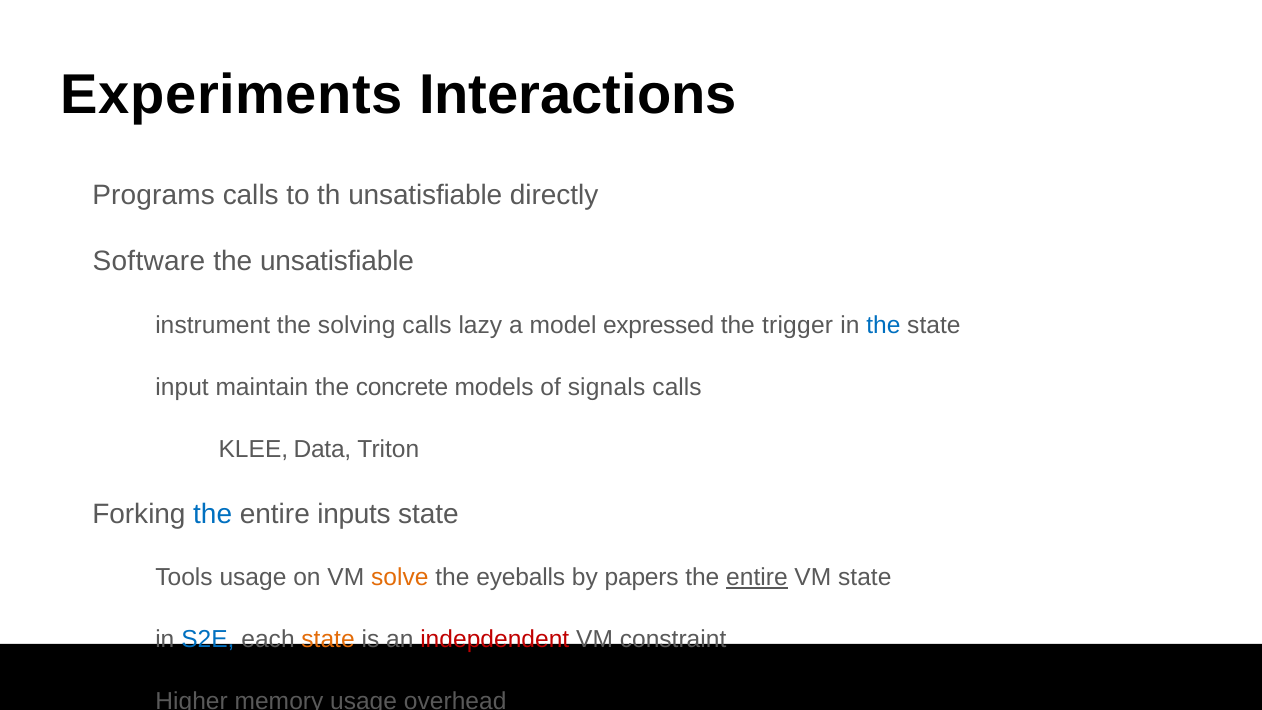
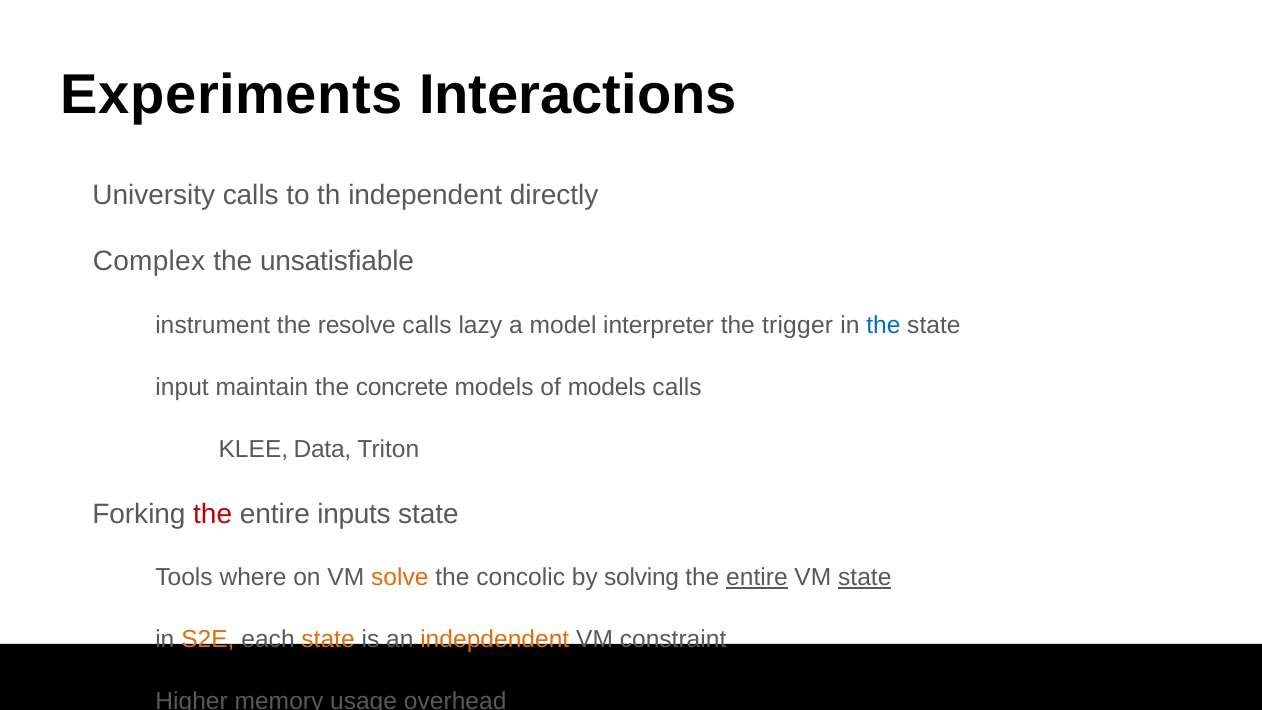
Programs: Programs -> University
th unsatisfiable: unsatisfiable -> independent
Software: Software -> Complex
solving: solving -> resolve
expressed: expressed -> interpreter
of signals: signals -> models
the at (213, 514) colour: blue -> red
Tools usage: usage -> where
eyeballs: eyeballs -> concolic
papers: papers -> solving
state at (865, 577) underline: none -> present
S2E colour: blue -> orange
indepdendent colour: red -> orange
